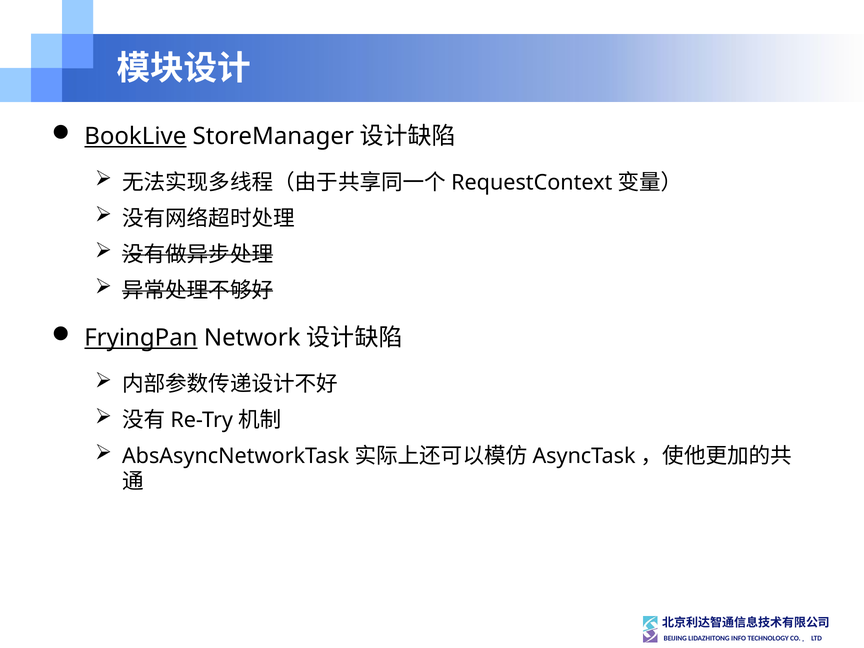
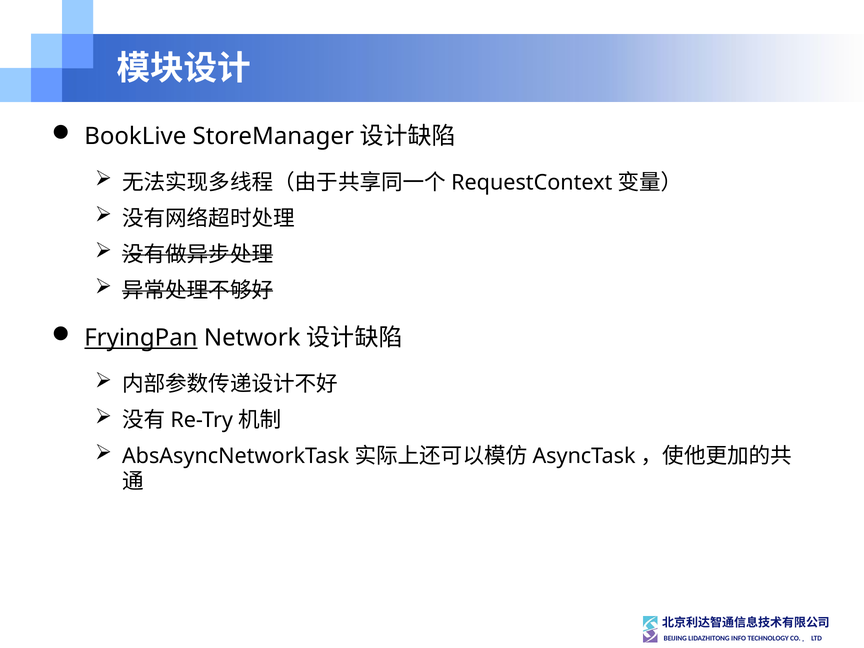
BookLive underline: present -> none
